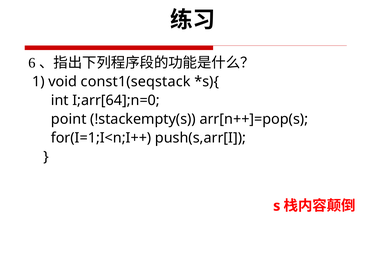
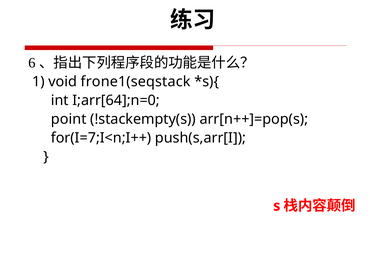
const1(seqstack: const1(seqstack -> frone1(seqstack
for(I=1;I<n;I++: for(I=1;I<n;I++ -> for(I=7;I<n;I++
